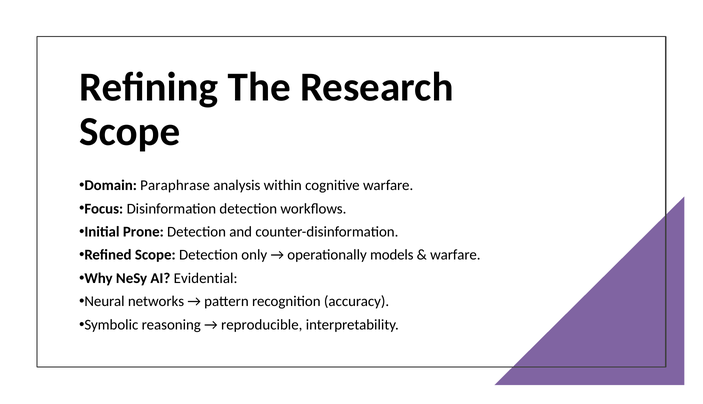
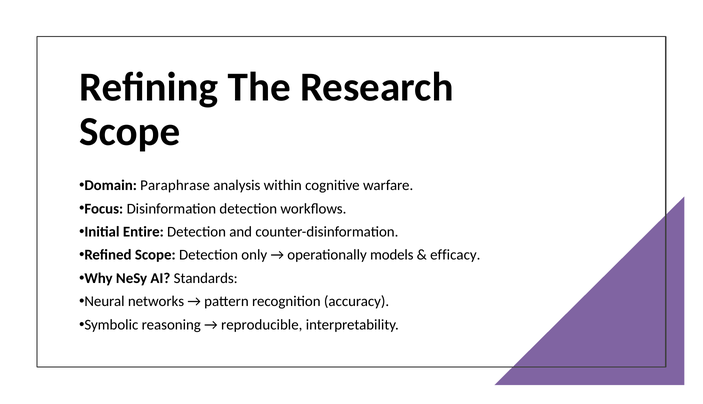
Prone: Prone -> Entire
warfare at (455, 255): warfare -> efficacy
Evidential: Evidential -> Standards
